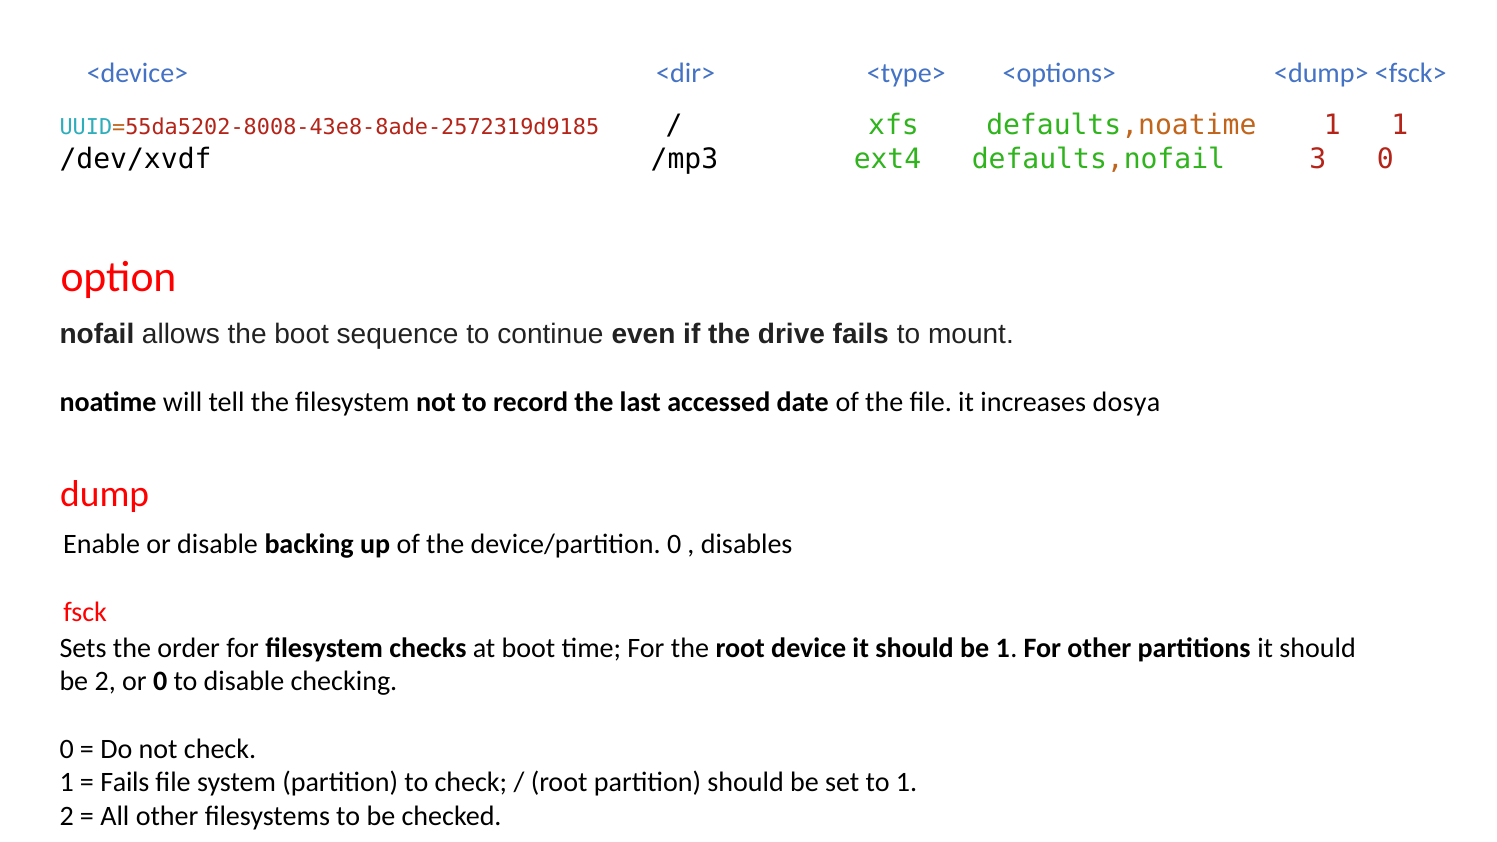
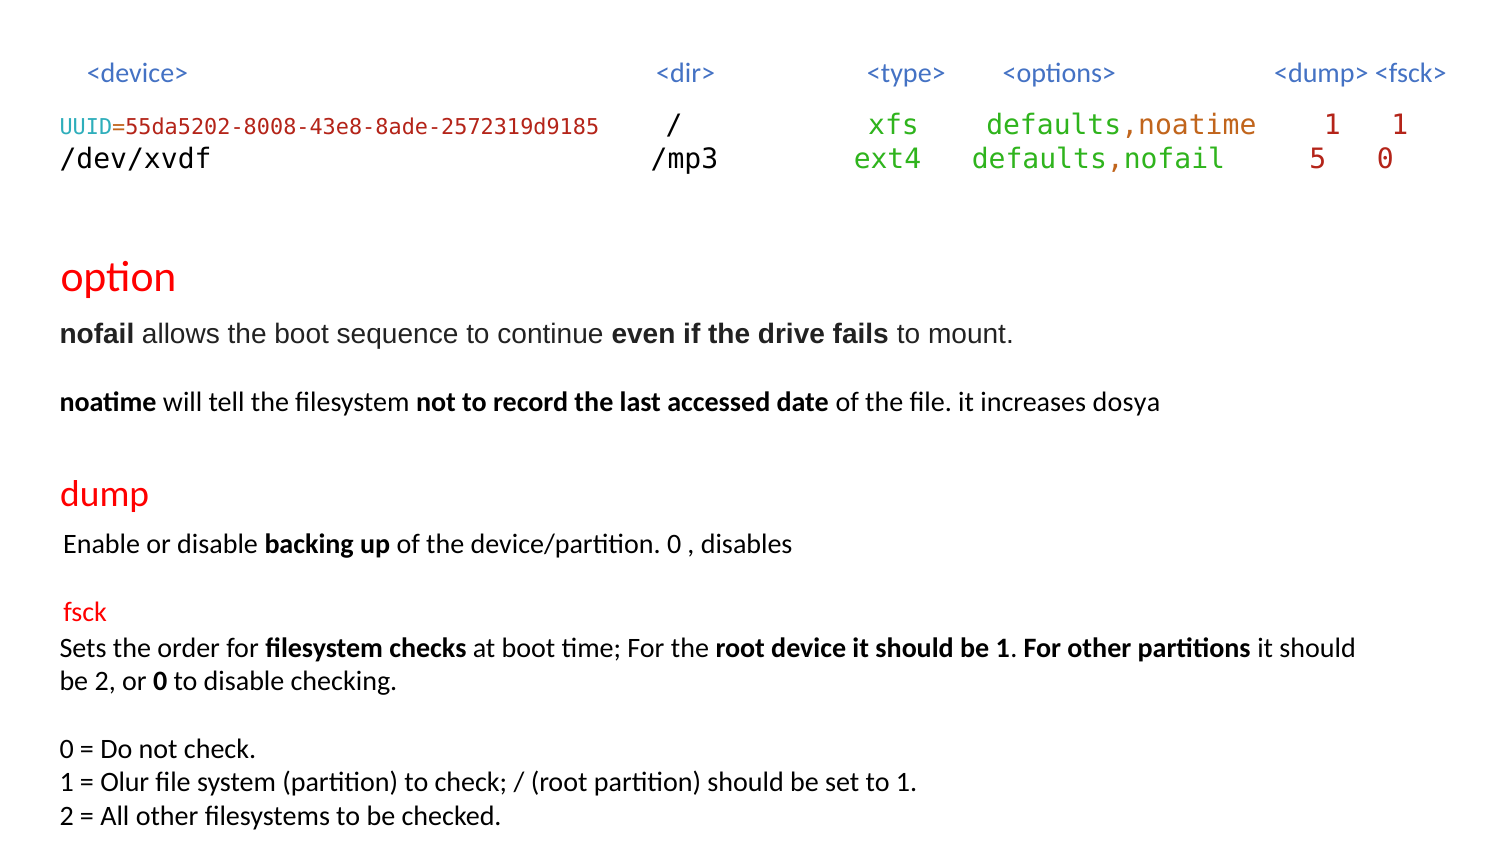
3: 3 -> 5
Fails at (125, 783): Fails -> Olur
